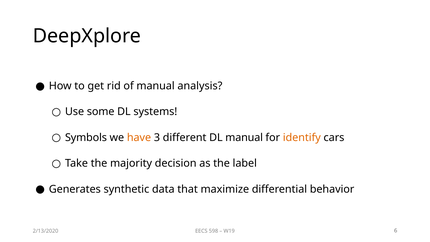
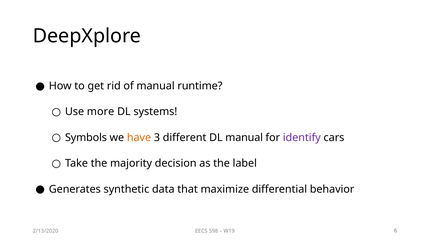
analysis: analysis -> runtime
some: some -> more
identify colour: orange -> purple
